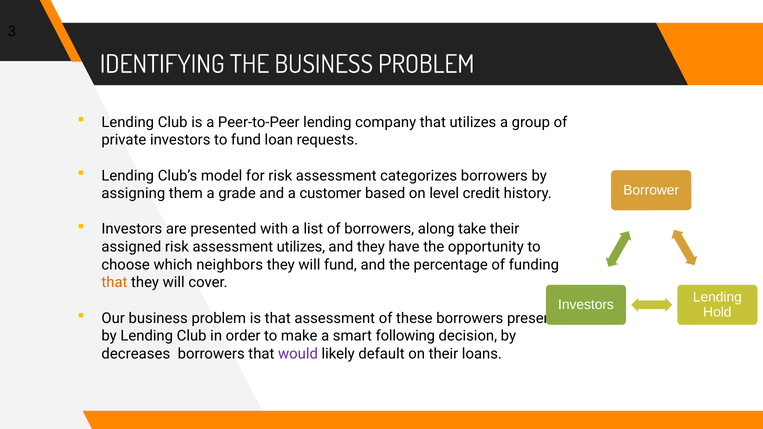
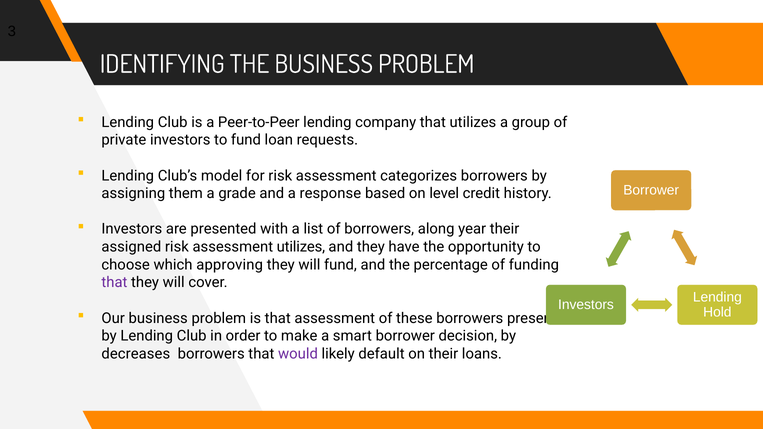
customer: customer -> response
take: take -> year
neighbors: neighbors -> approving
that at (114, 283) colour: orange -> purple
smart following: following -> borrower
